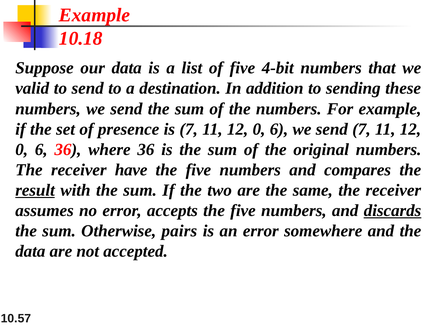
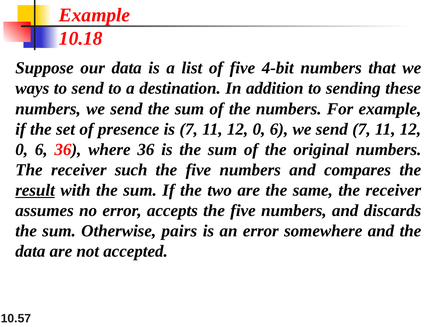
valid: valid -> ways
have: have -> such
discards underline: present -> none
